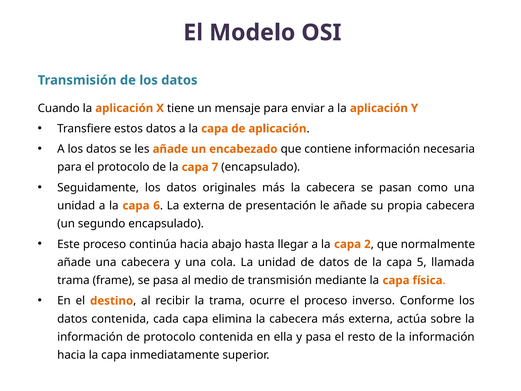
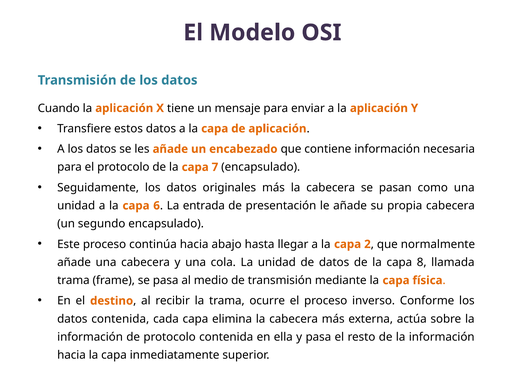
La externa: externa -> entrada
5: 5 -> 8
